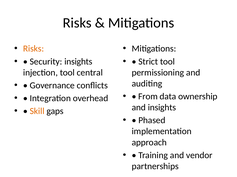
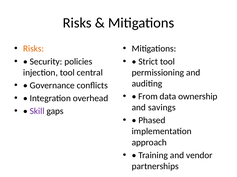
Security insights: insights -> policies
and insights: insights -> savings
Skill colour: orange -> purple
